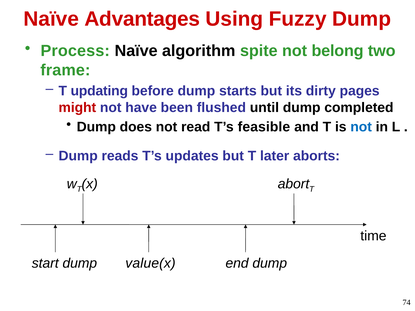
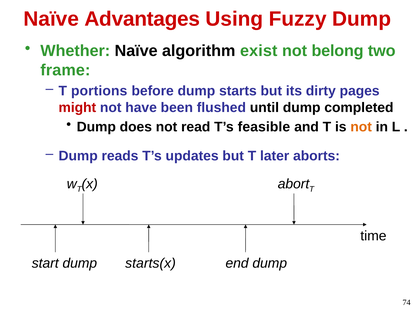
Process: Process -> Whether
spite: spite -> exist
updating: updating -> portions
not at (361, 127) colour: blue -> orange
value(x: value(x -> starts(x
